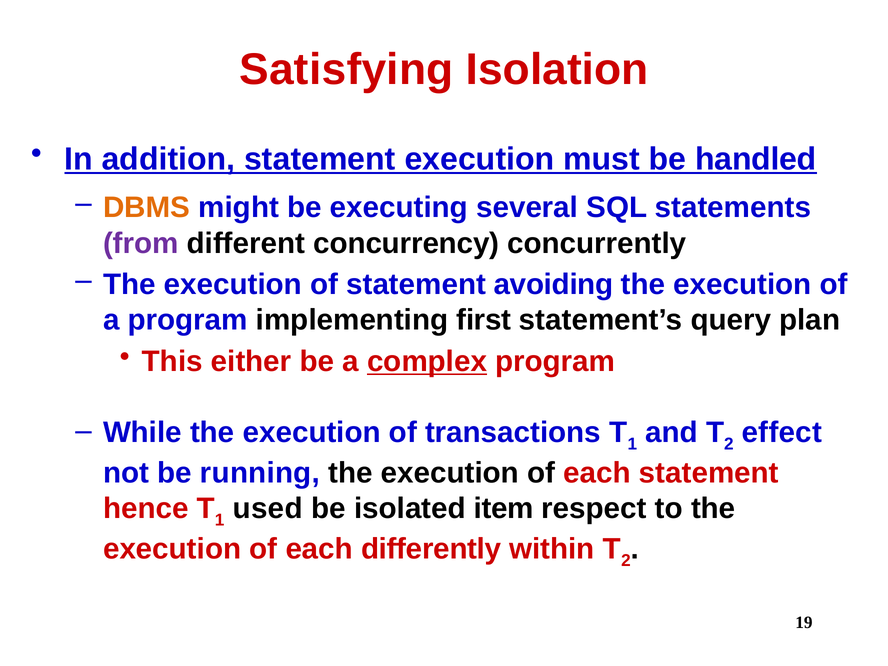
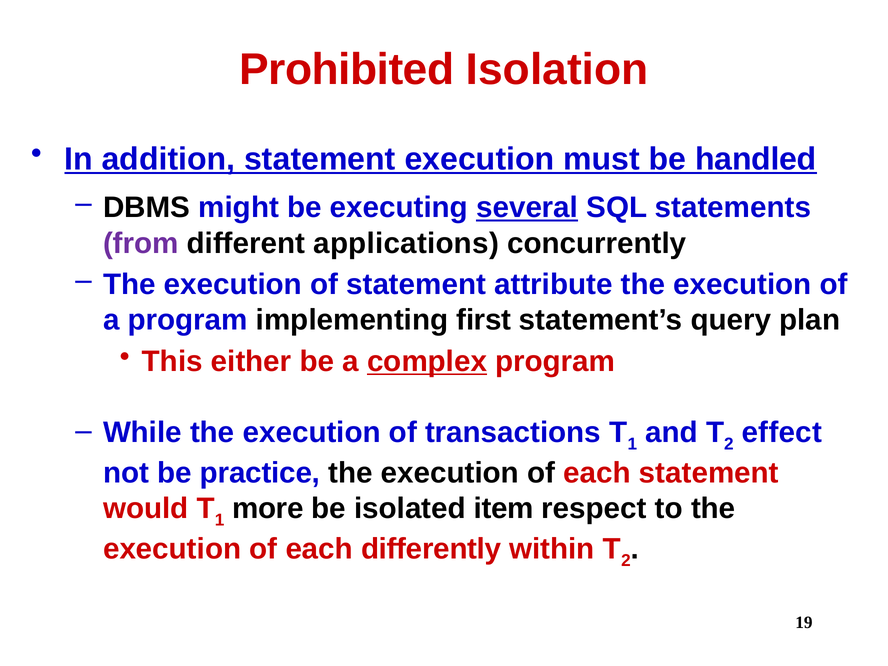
Satisfying: Satisfying -> Prohibited
DBMS colour: orange -> black
several underline: none -> present
concurrency: concurrency -> applications
avoiding: avoiding -> attribute
running: running -> practice
hence: hence -> would
used: used -> more
